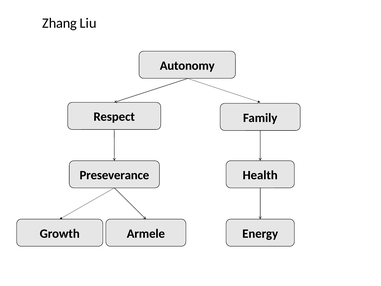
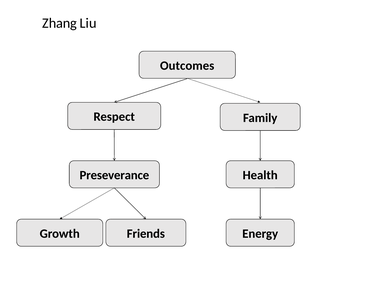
Autonomy: Autonomy -> Outcomes
Armele: Armele -> Friends
